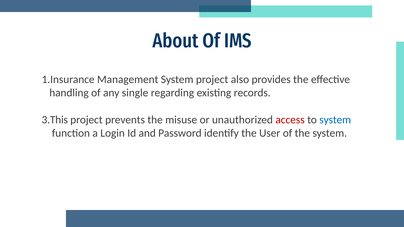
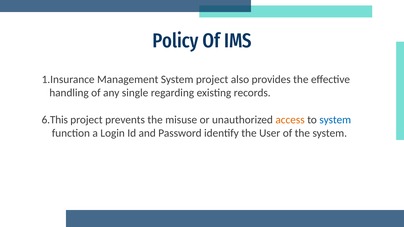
About: About -> Policy
3.This: 3.This -> 6.This
access colour: red -> orange
